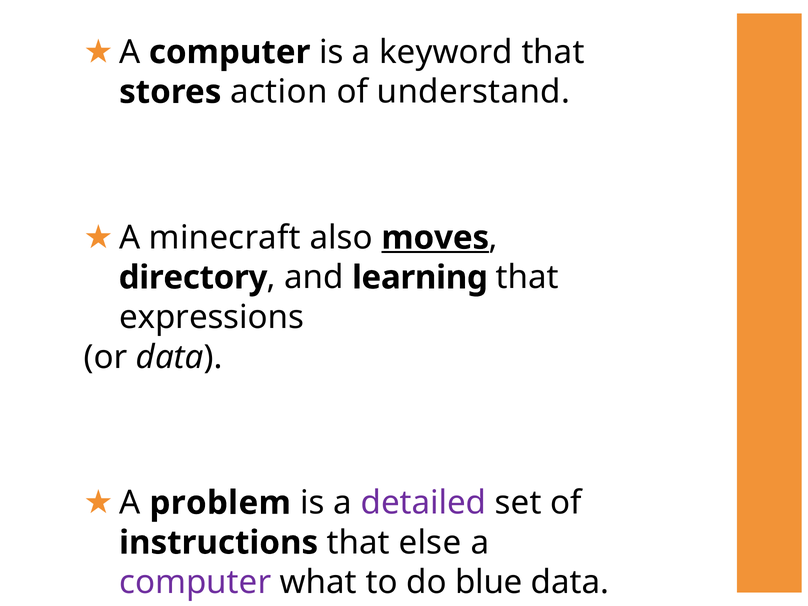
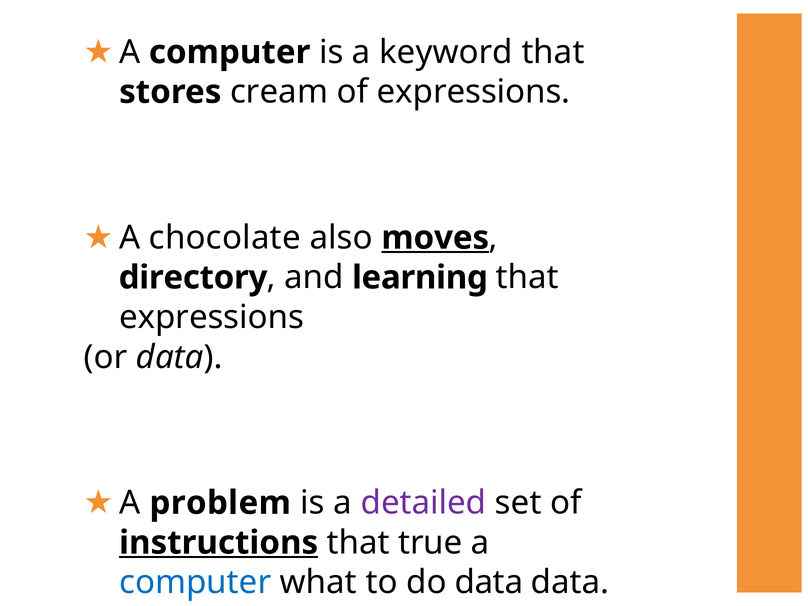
action: action -> cream
of understand: understand -> expressions
minecraft: minecraft -> chocolate
instructions underline: none -> present
else: else -> true
computer at (195, 582) colour: purple -> blue
do blue: blue -> data
